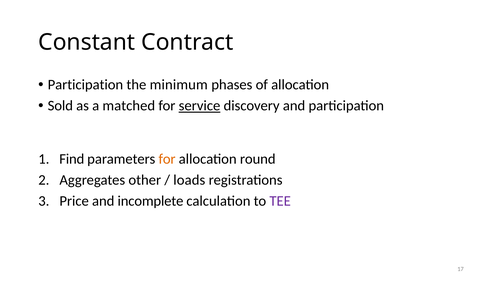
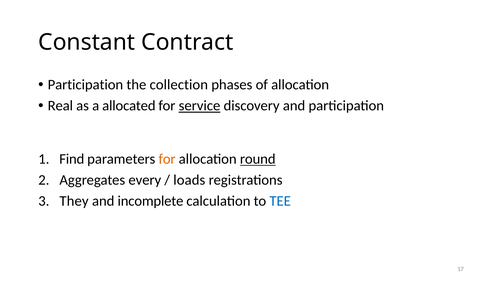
minimum: minimum -> collection
Sold: Sold -> Real
matched: matched -> allocated
round underline: none -> present
other: other -> every
Price: Price -> They
TEE colour: purple -> blue
